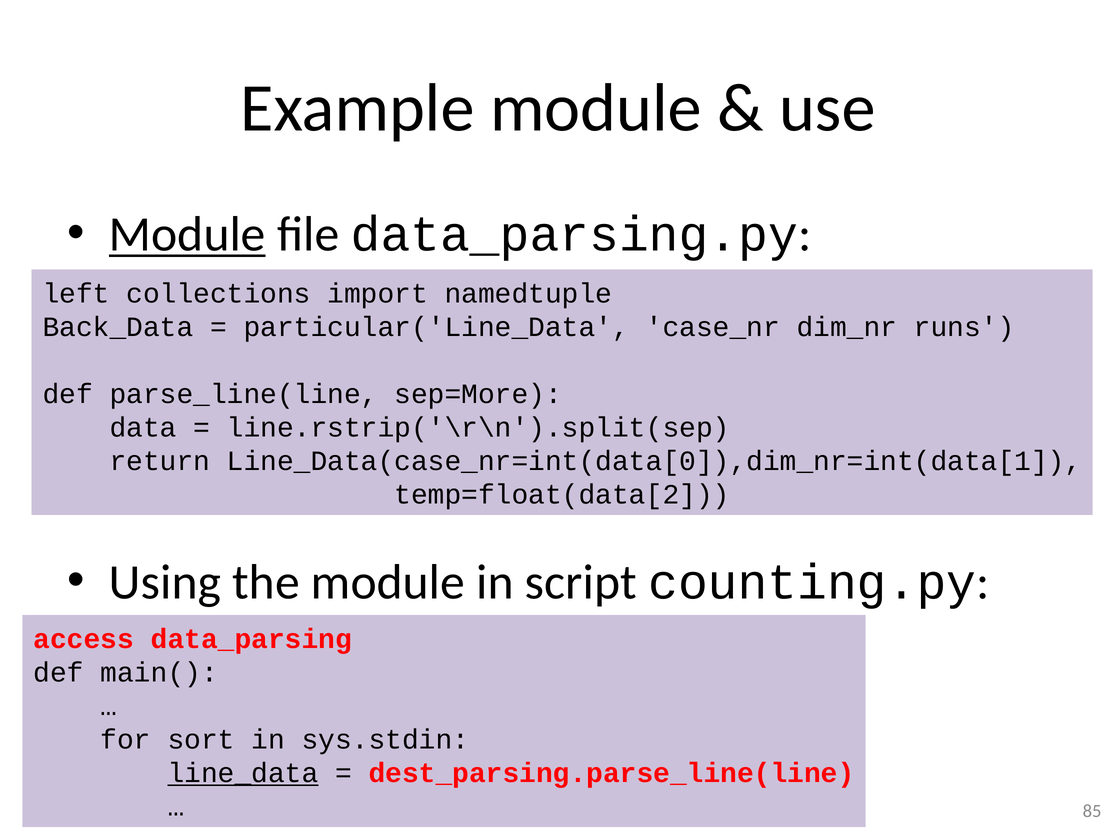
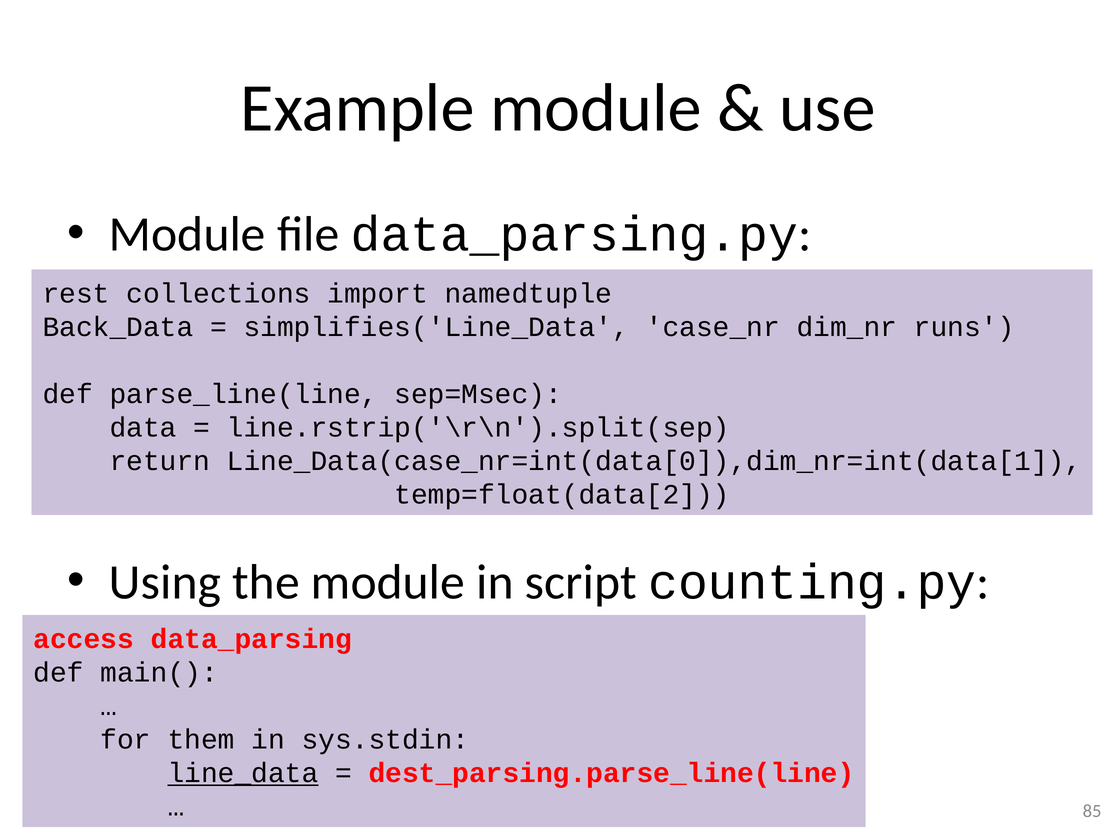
Module at (187, 234) underline: present -> none
left: left -> rest
particular('Line_Data: particular('Line_Data -> simplifies('Line_Data
sep=More: sep=More -> sep=Msec
sort: sort -> them
